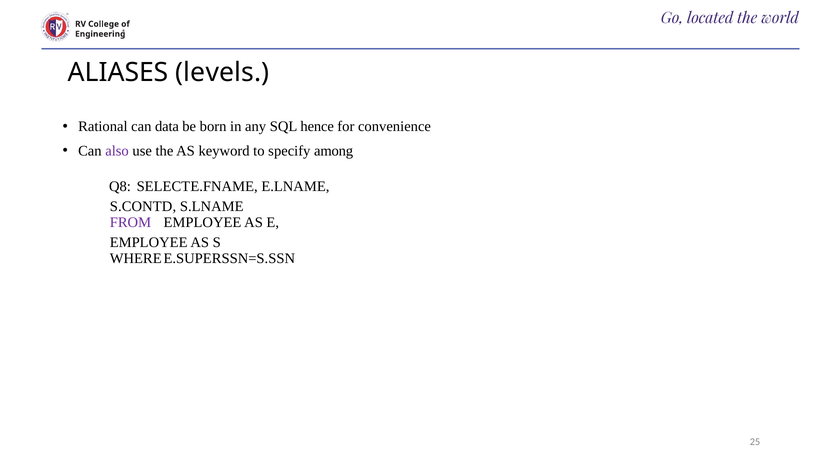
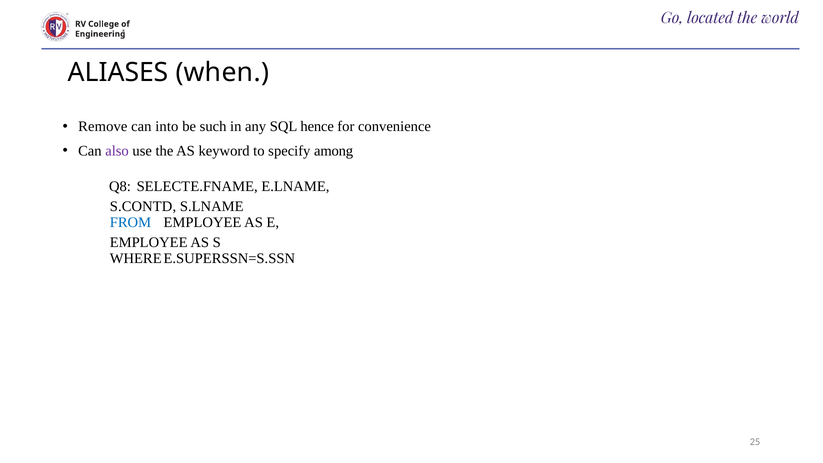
levels: levels -> when
Rational: Rational -> Remove
data: data -> into
born: born -> such
FROM at (130, 222) colour: purple -> blue
